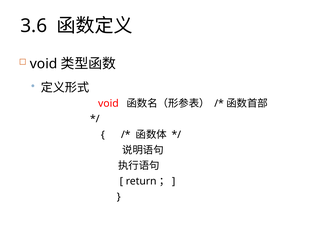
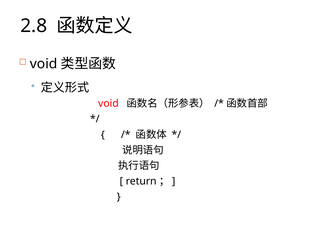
3.6: 3.6 -> 2.8
